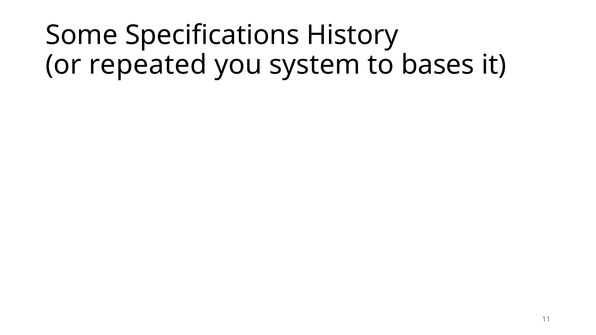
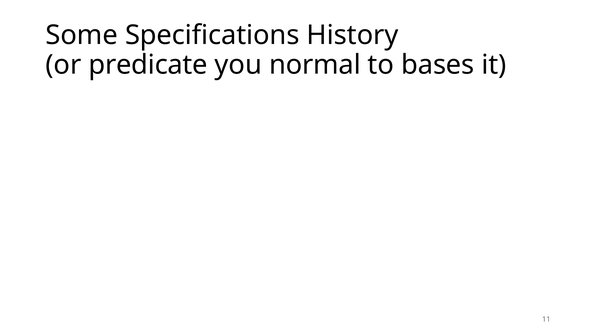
repeated: repeated -> predicate
system: system -> normal
